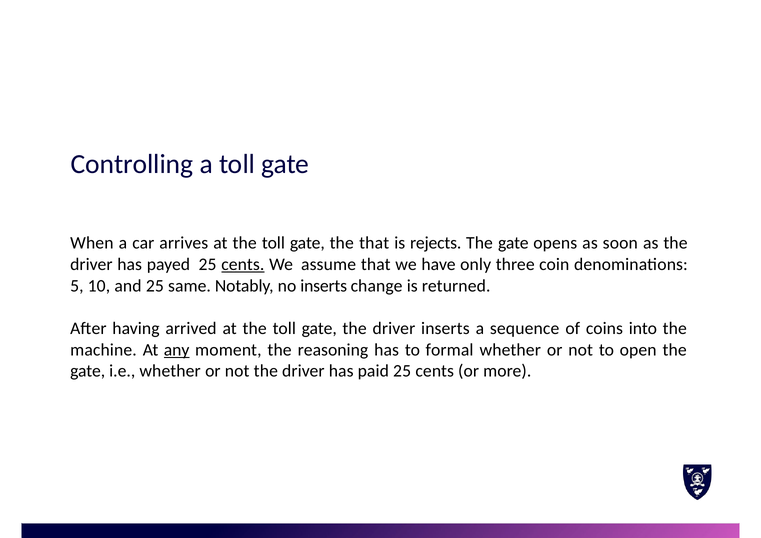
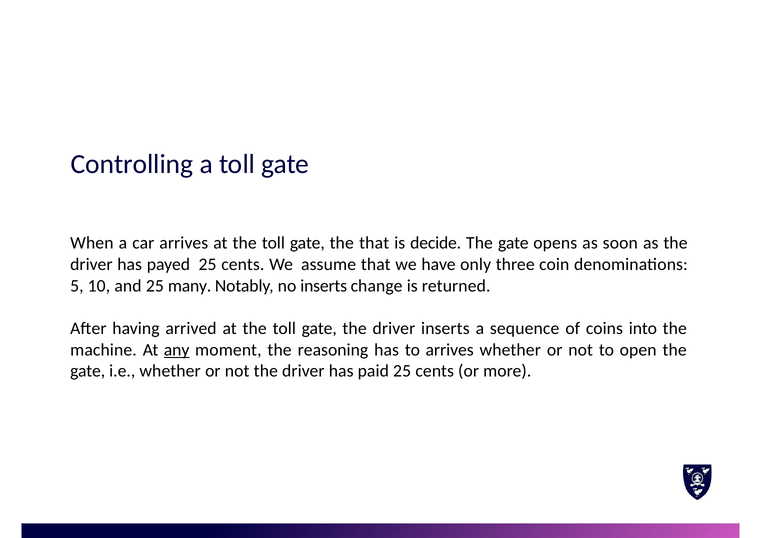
rejects: rejects -> decide
cents at (243, 265) underline: present -> none
same: same -> many
to formal: formal -> arrives
